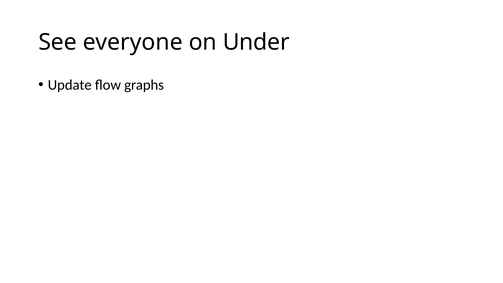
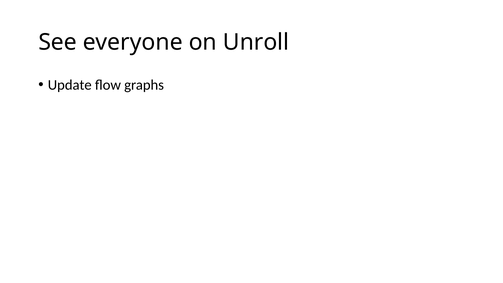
Under: Under -> Unroll
